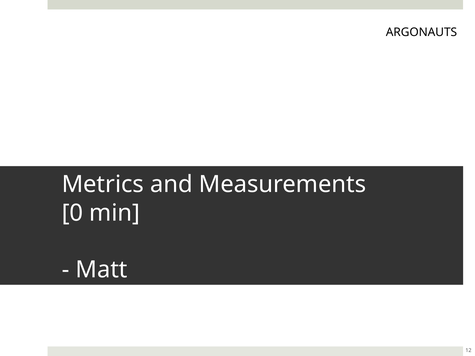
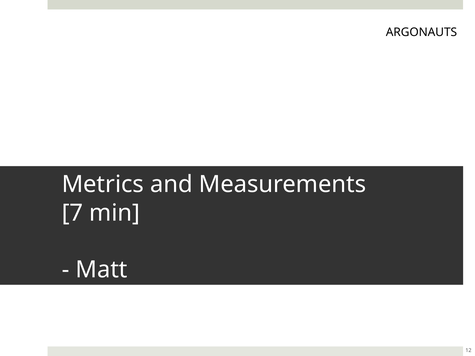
0: 0 -> 7
